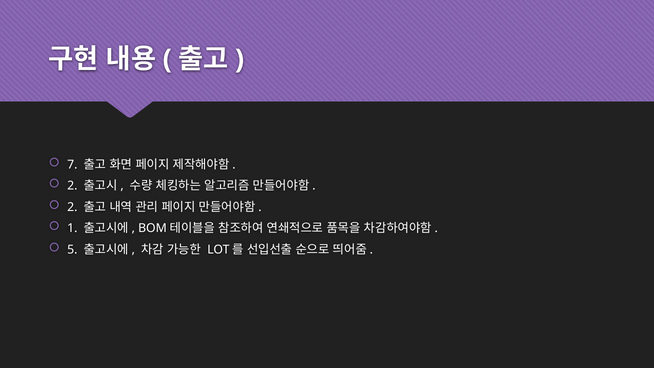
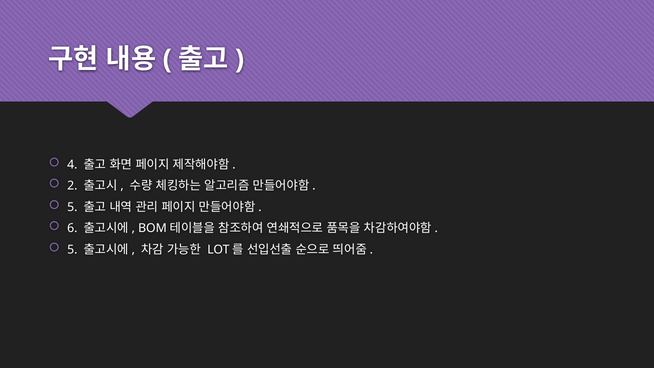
7: 7 -> 4
2 at (72, 207): 2 -> 5
1: 1 -> 6
